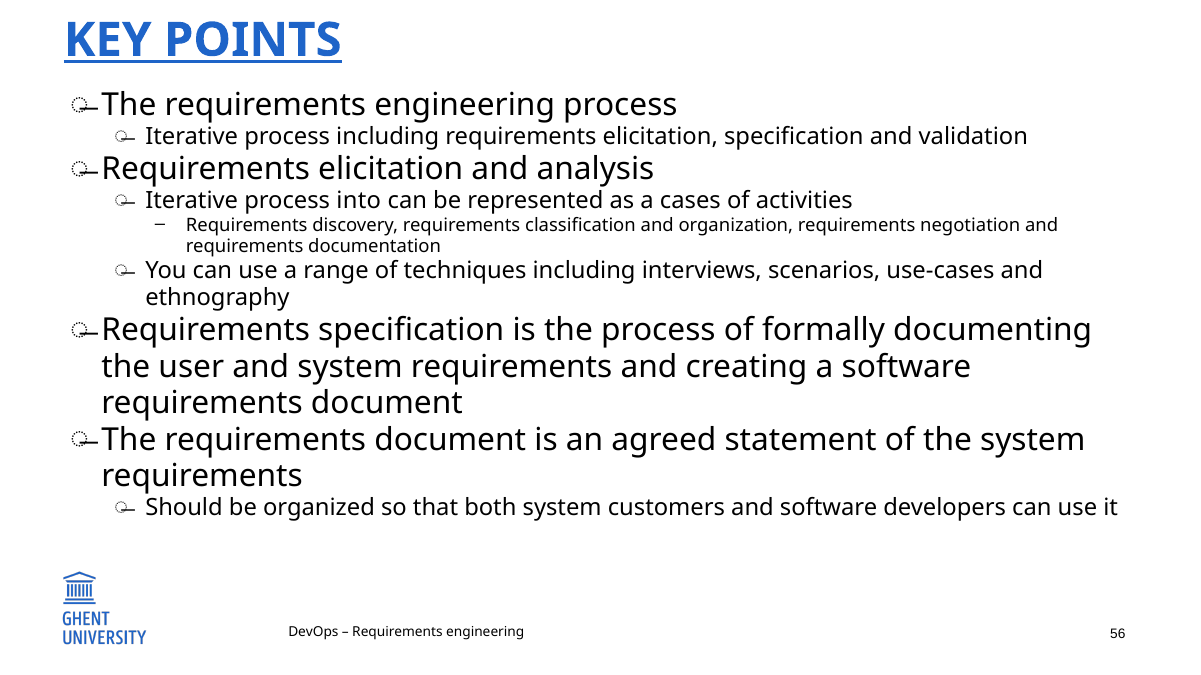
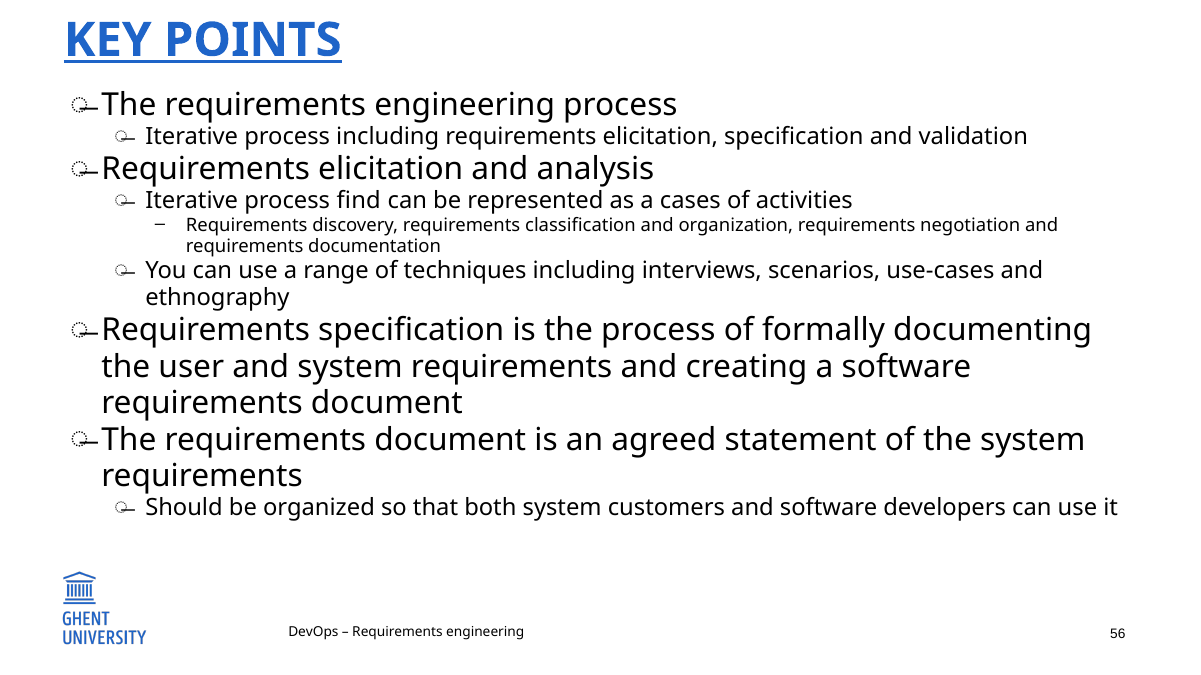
into: into -> find
